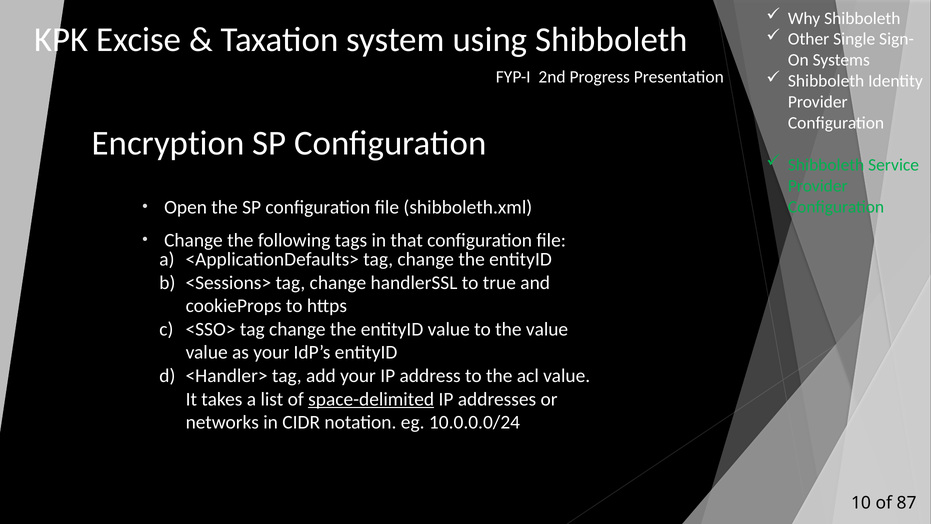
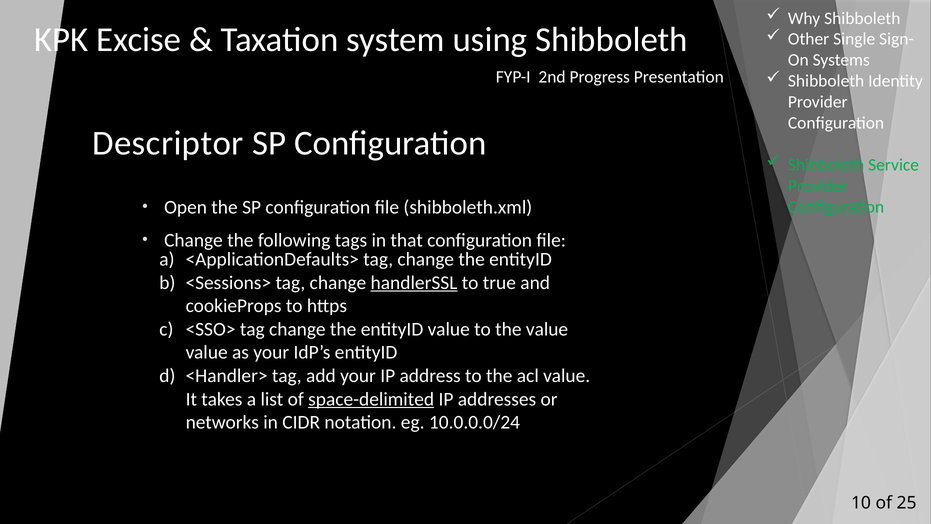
Encryption: Encryption -> Descriptor
handlerSSL underline: none -> present
87: 87 -> 25
